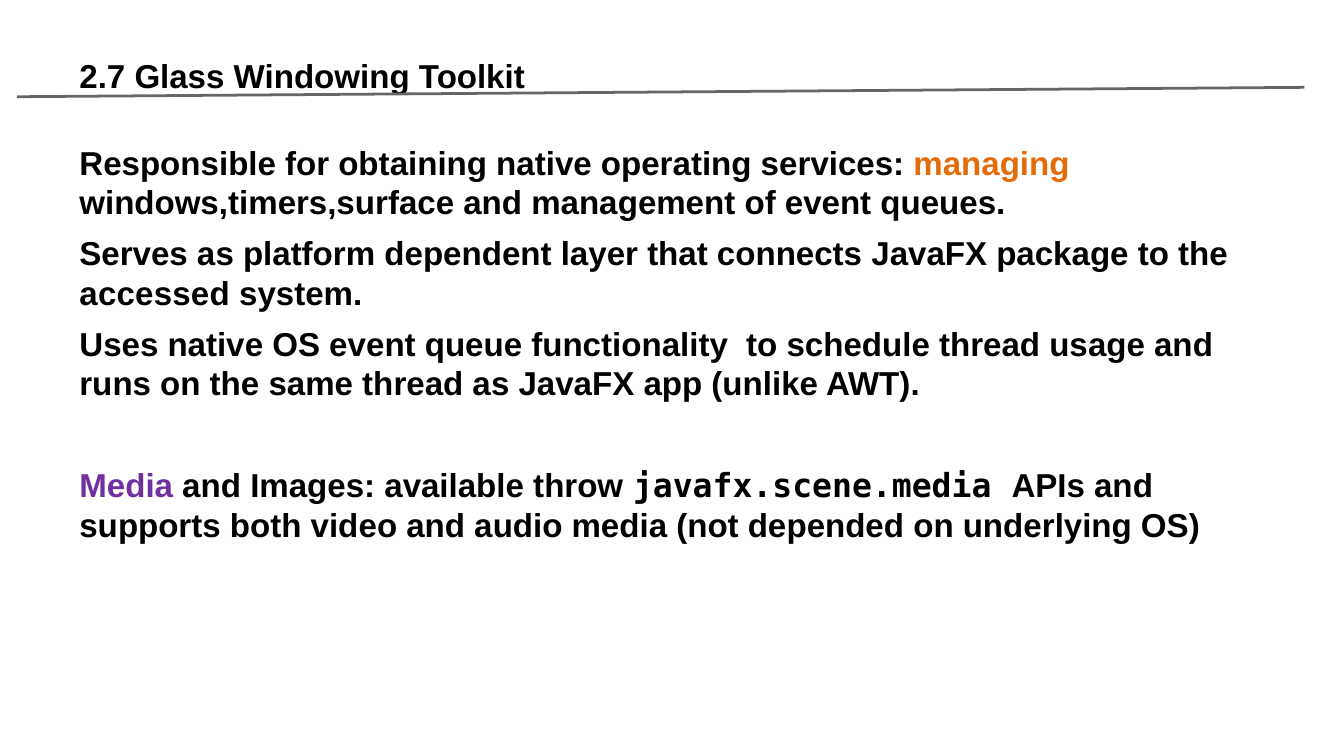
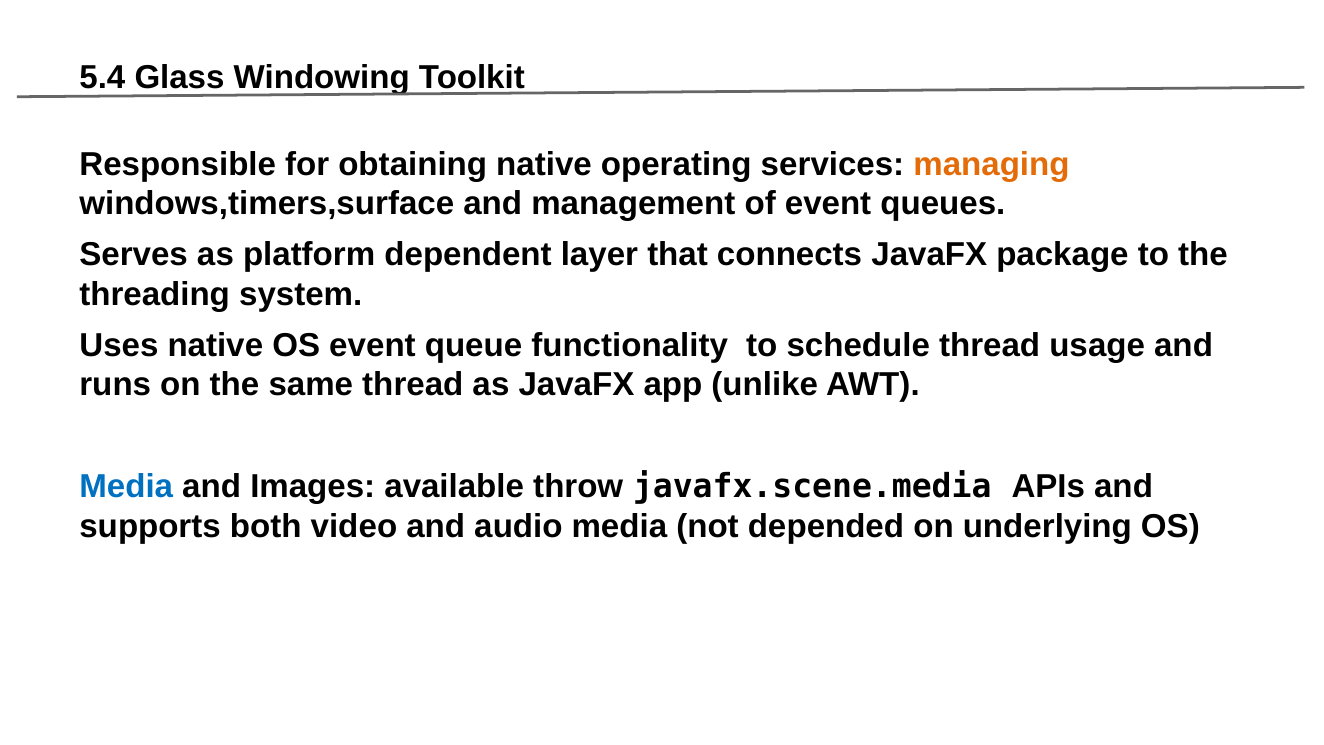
2.7: 2.7 -> 5.4
accessed: accessed -> threading
Media at (126, 486) colour: purple -> blue
